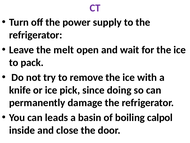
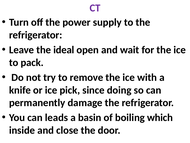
melt: melt -> ideal
calpol: calpol -> which
